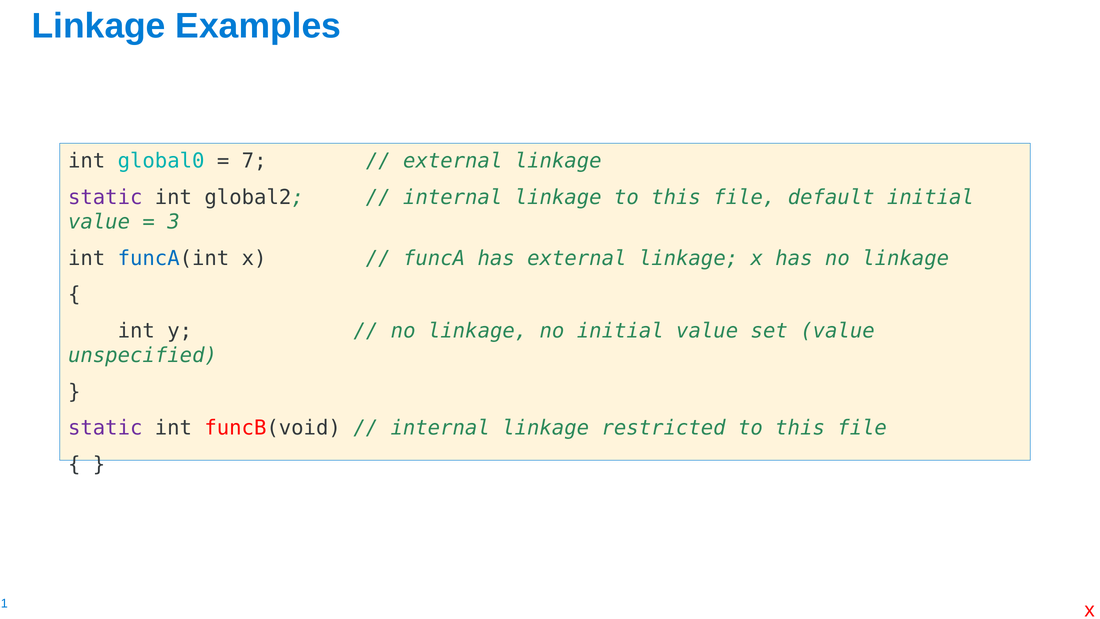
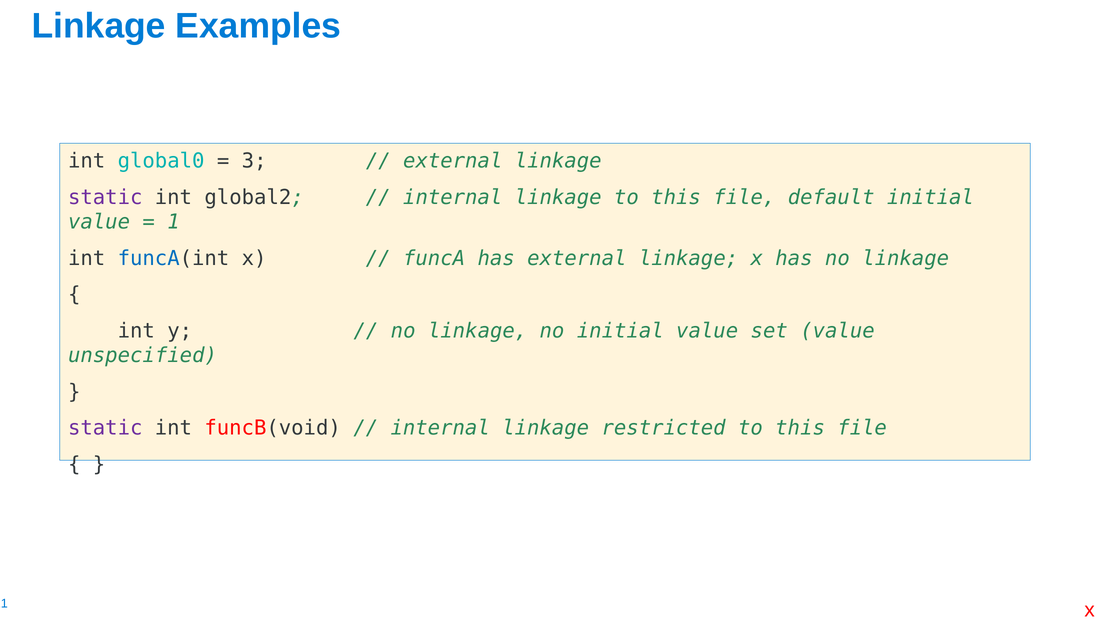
7: 7 -> 3
3: 3 -> 1
